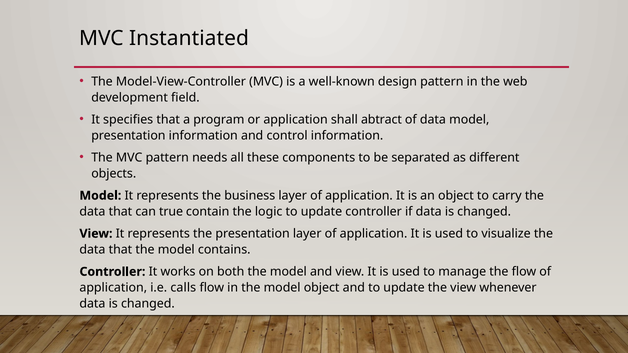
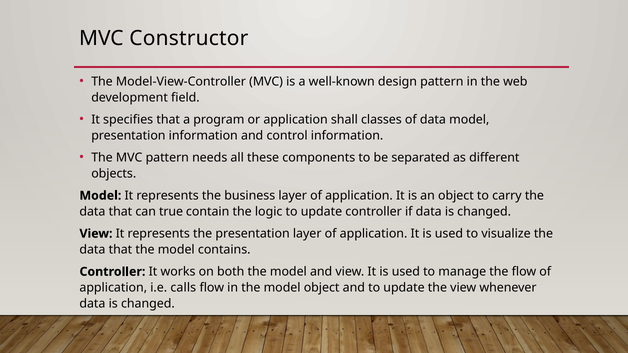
Instantiated: Instantiated -> Constructor
abtract: abtract -> classes
